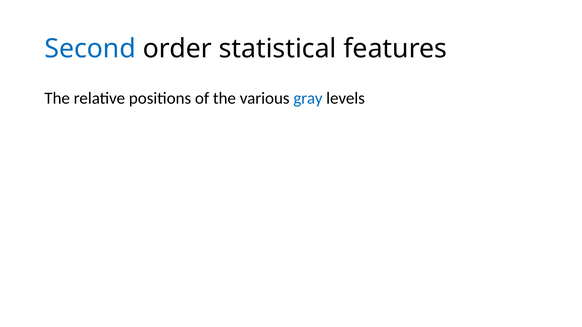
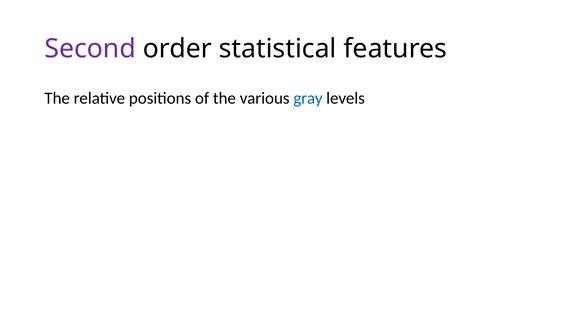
Second colour: blue -> purple
